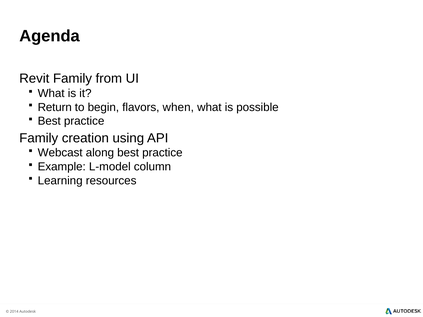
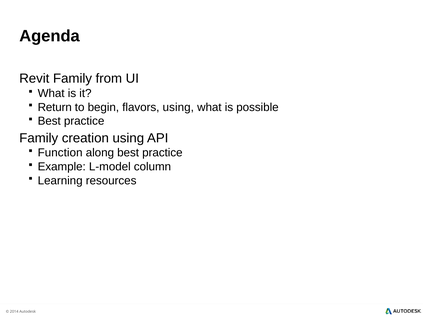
flavors when: when -> using
Webcast: Webcast -> Function
